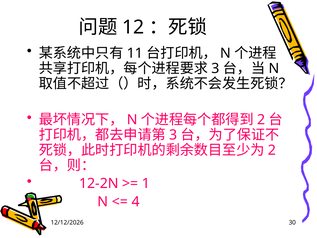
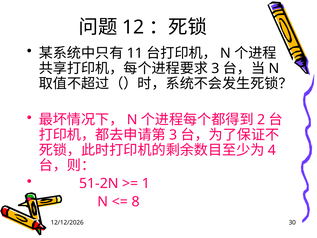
2 at (272, 150): 2 -> 4
12-2N: 12-2N -> 51-2N
4: 4 -> 8
